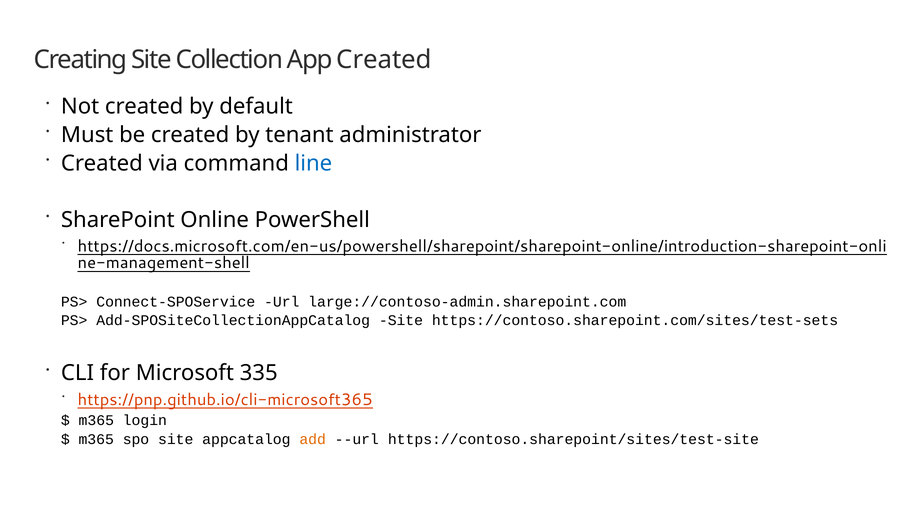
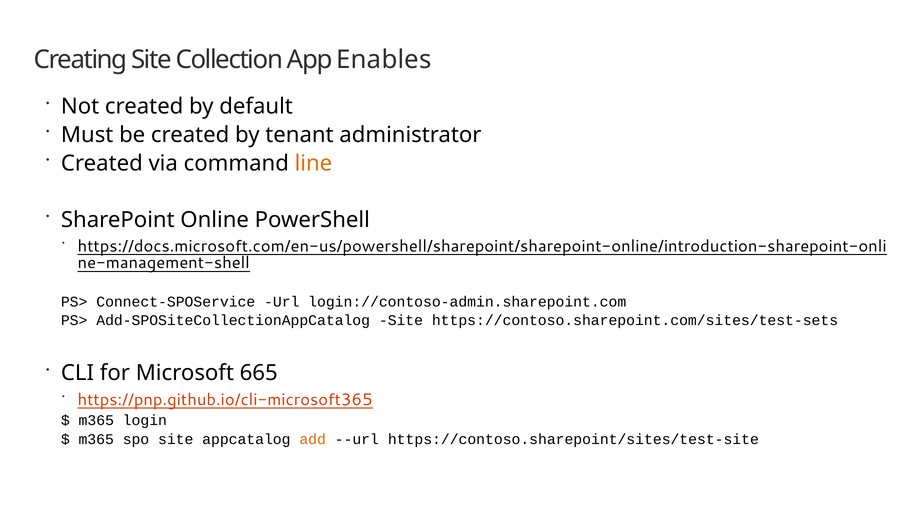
App Created: Created -> Enables
line colour: blue -> orange
large://contoso-admin.sharepoint.com: large://contoso-admin.sharepoint.com -> login://contoso-admin.sharepoint.com
335: 335 -> 665
